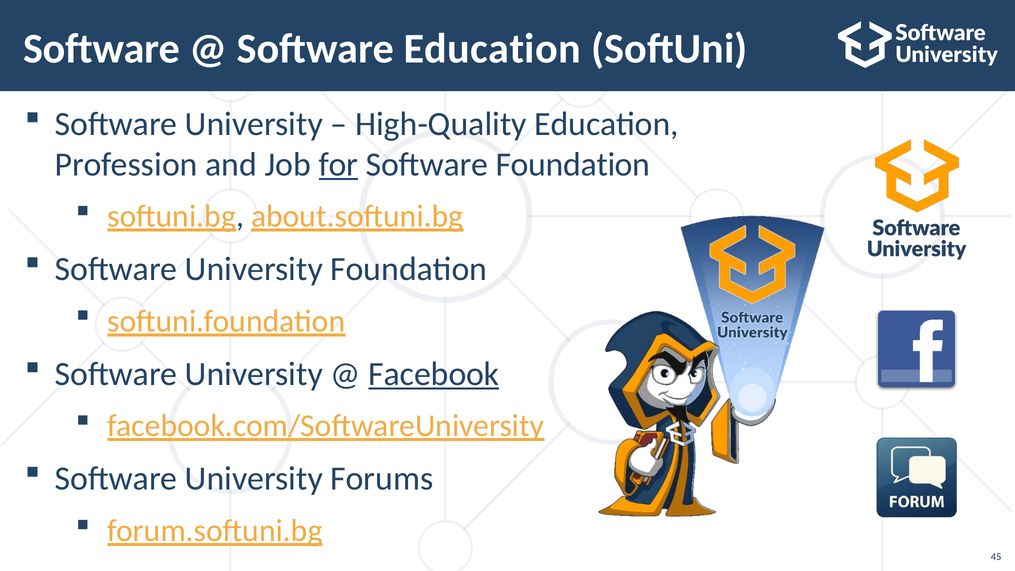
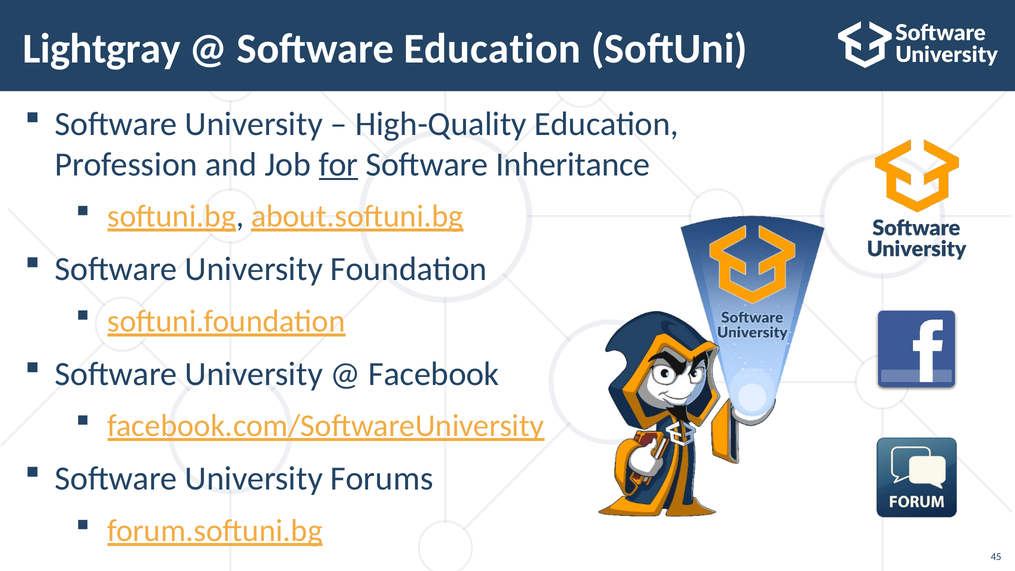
Software at (102, 49): Software -> Lightgray
Software Foundation: Foundation -> Inheritance
Facebook underline: present -> none
